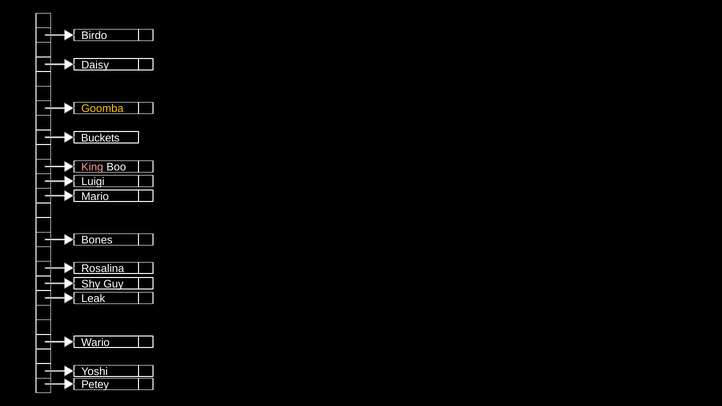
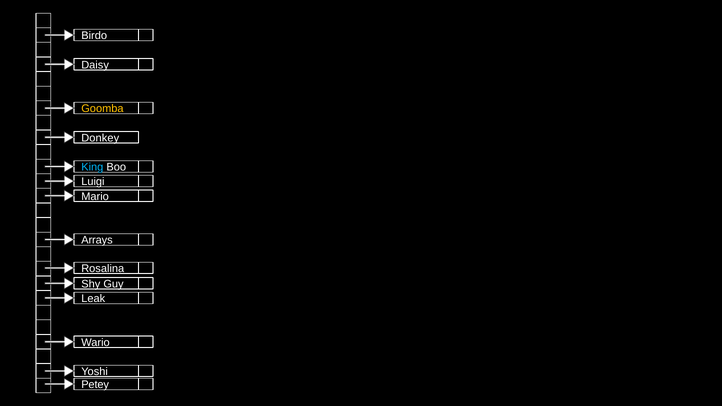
Buckets: Buckets -> Donkey
King colour: pink -> light blue
Bones: Bones -> Arrays
